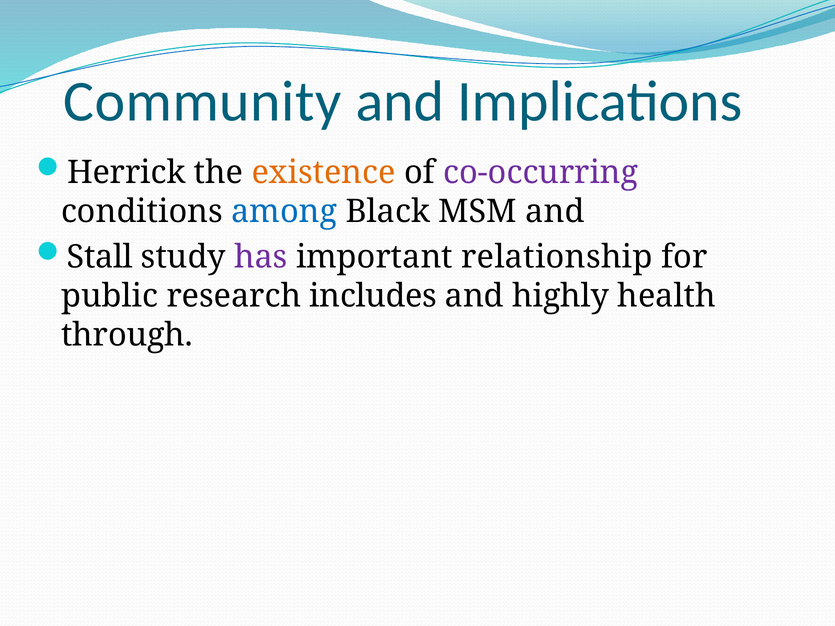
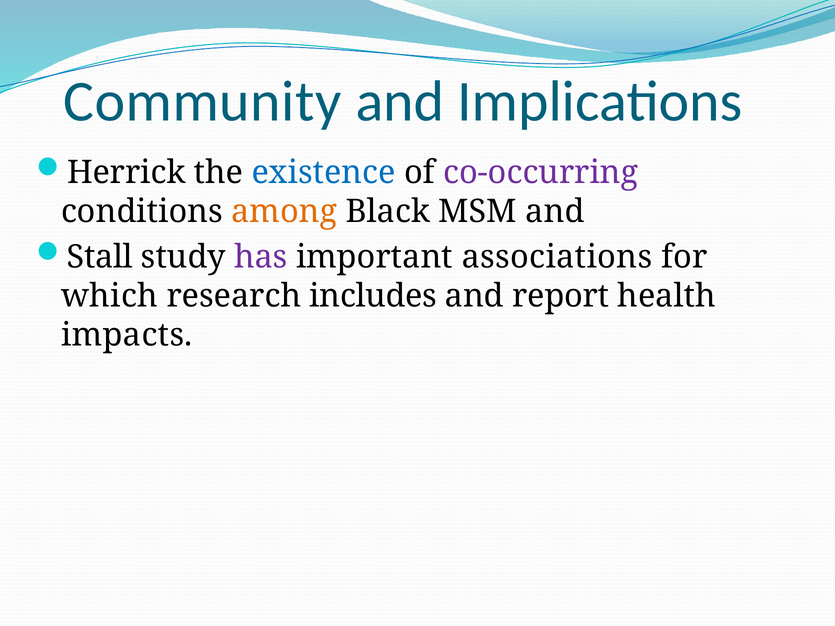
existence colour: orange -> blue
among colour: blue -> orange
relationship: relationship -> associations
public: public -> which
highly: highly -> report
through: through -> impacts
